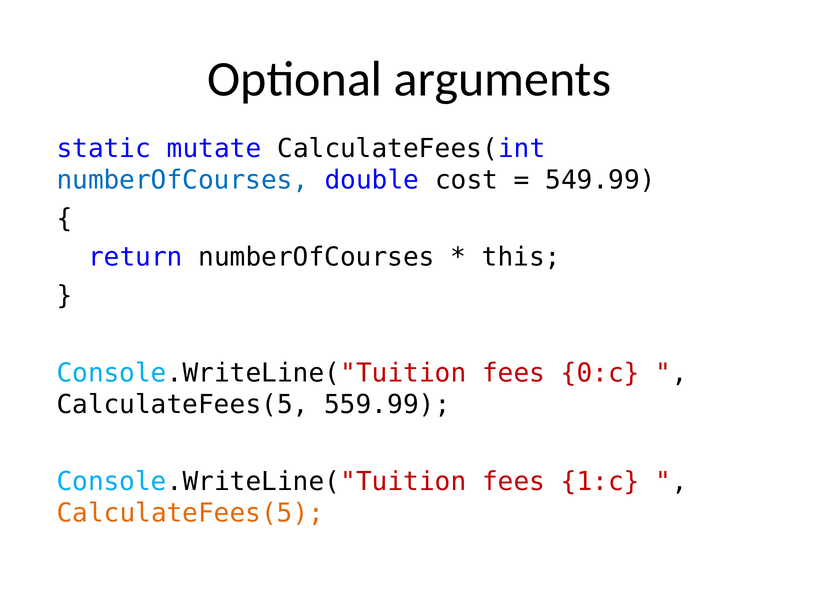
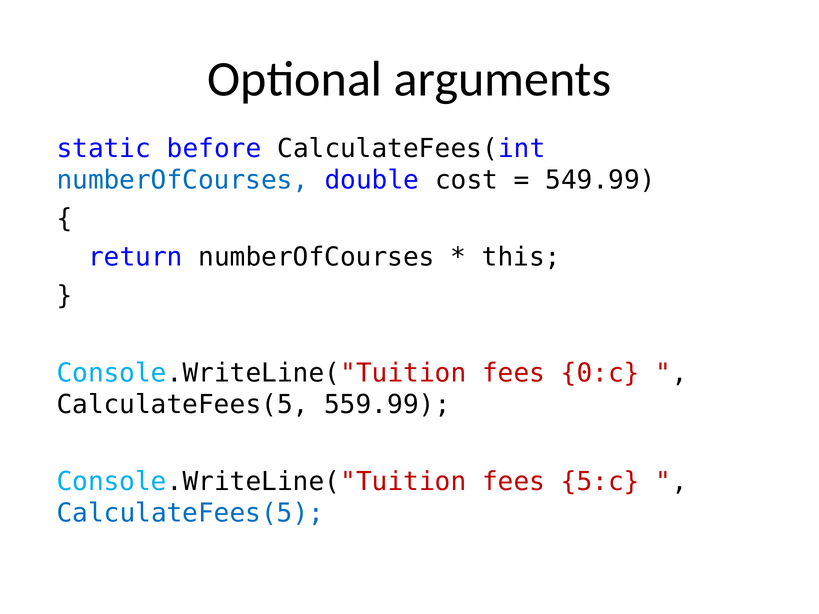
mutate: mutate -> before
1:c: 1:c -> 5:c
CalculateFees(5 at (190, 513) colour: orange -> blue
